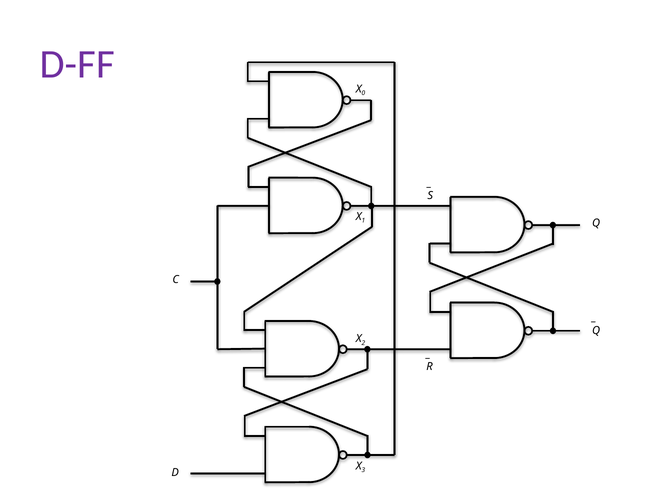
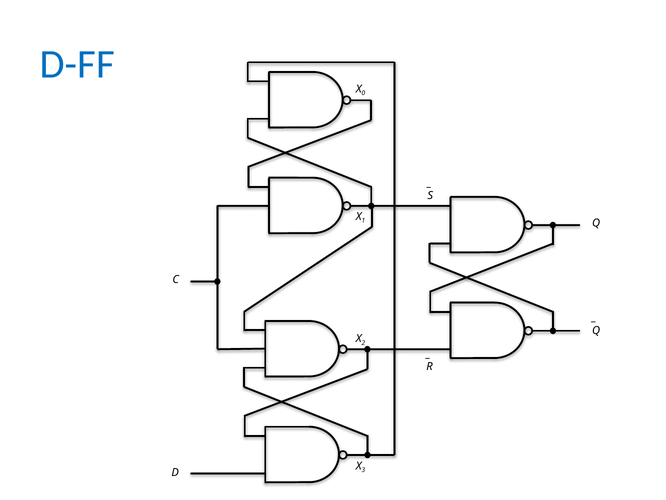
D-FF colour: purple -> blue
